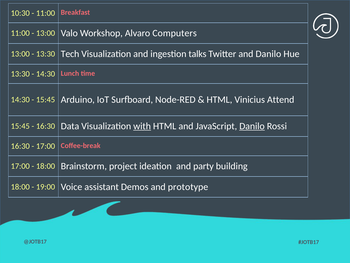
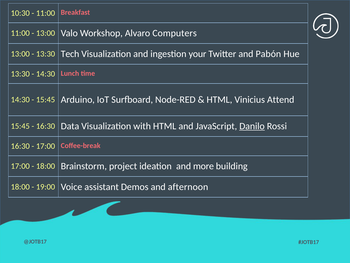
talks: talks -> your
and Danilo: Danilo -> Pabón
with underline: present -> none
party: party -> more
prototype: prototype -> afternoon
